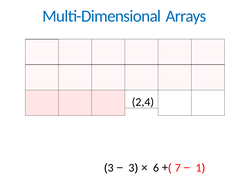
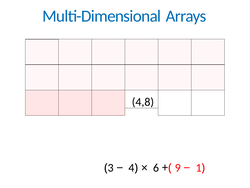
2,4: 2,4 -> 4,8
3 at (131, 167): 3 -> 4
7: 7 -> 9
